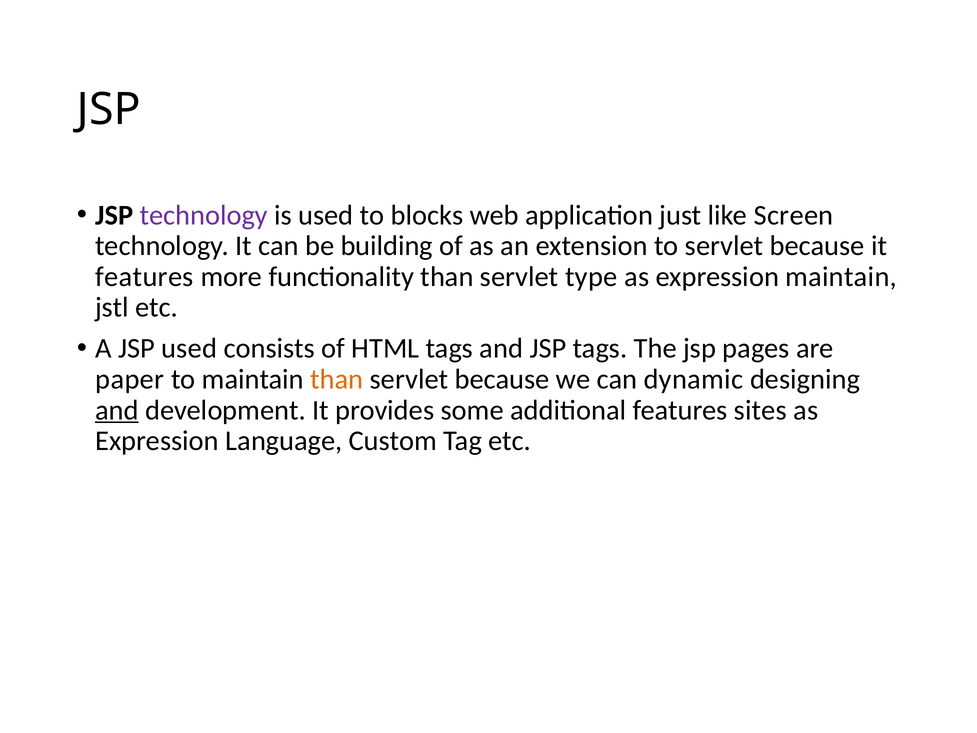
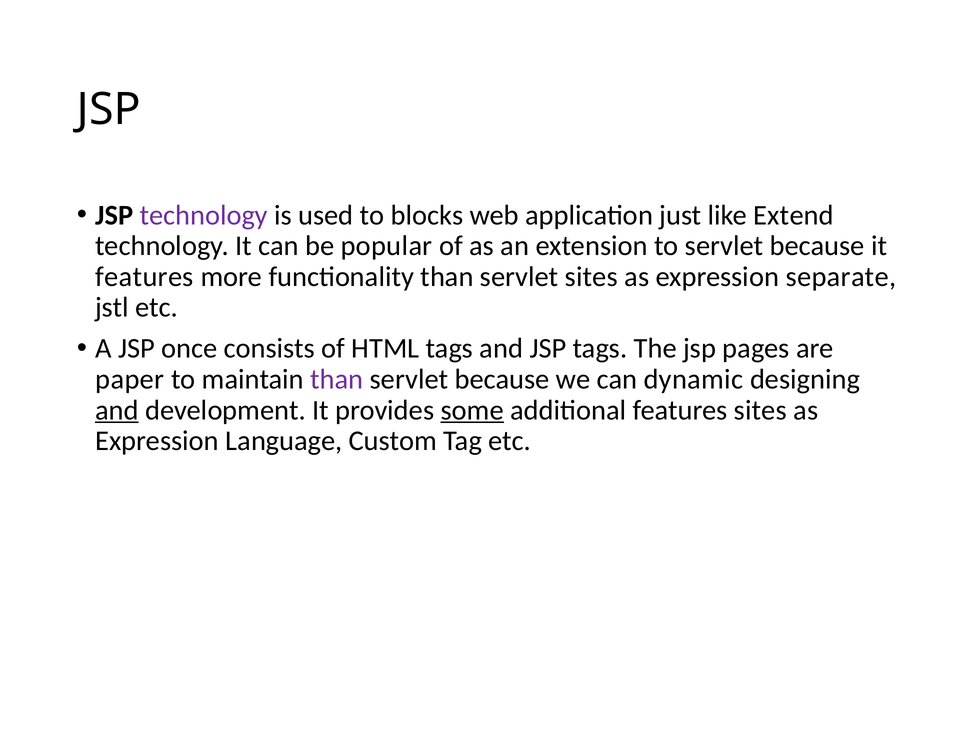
Screen: Screen -> Extend
building: building -> popular
servlet type: type -> sites
expression maintain: maintain -> separate
JSP used: used -> once
than at (337, 379) colour: orange -> purple
some underline: none -> present
